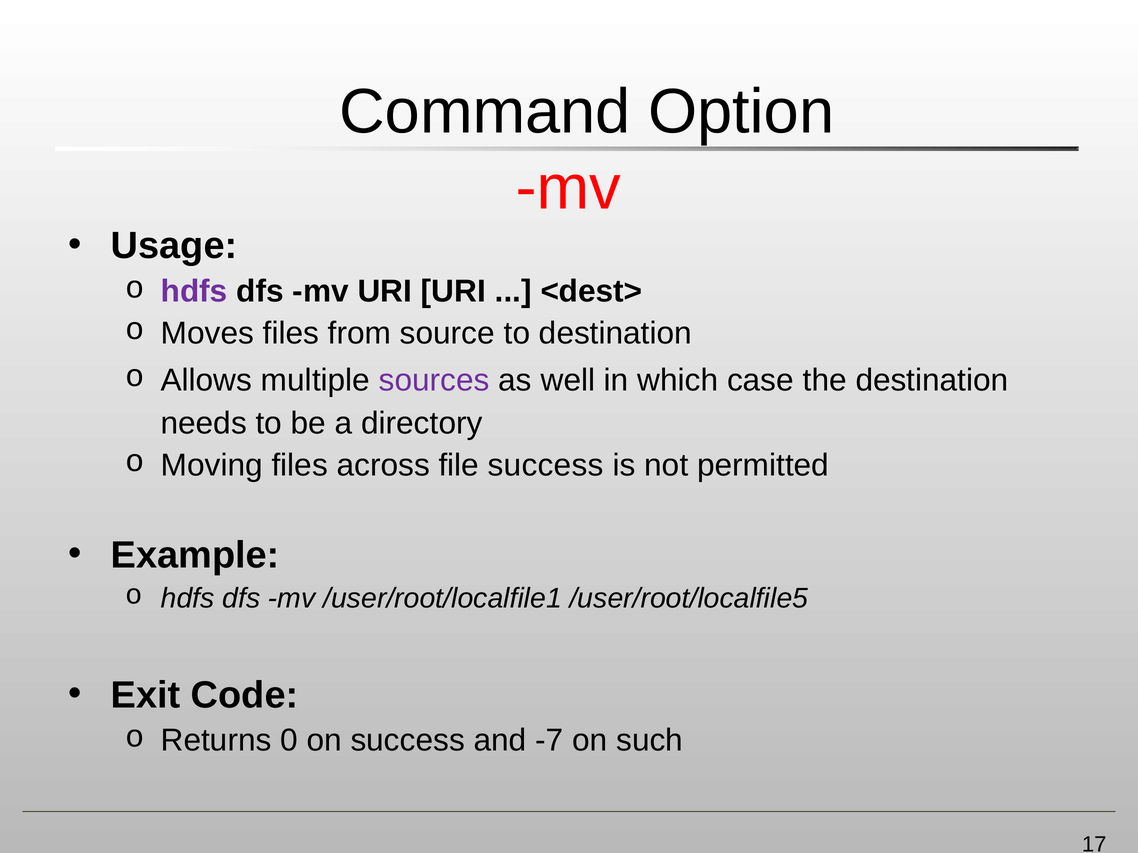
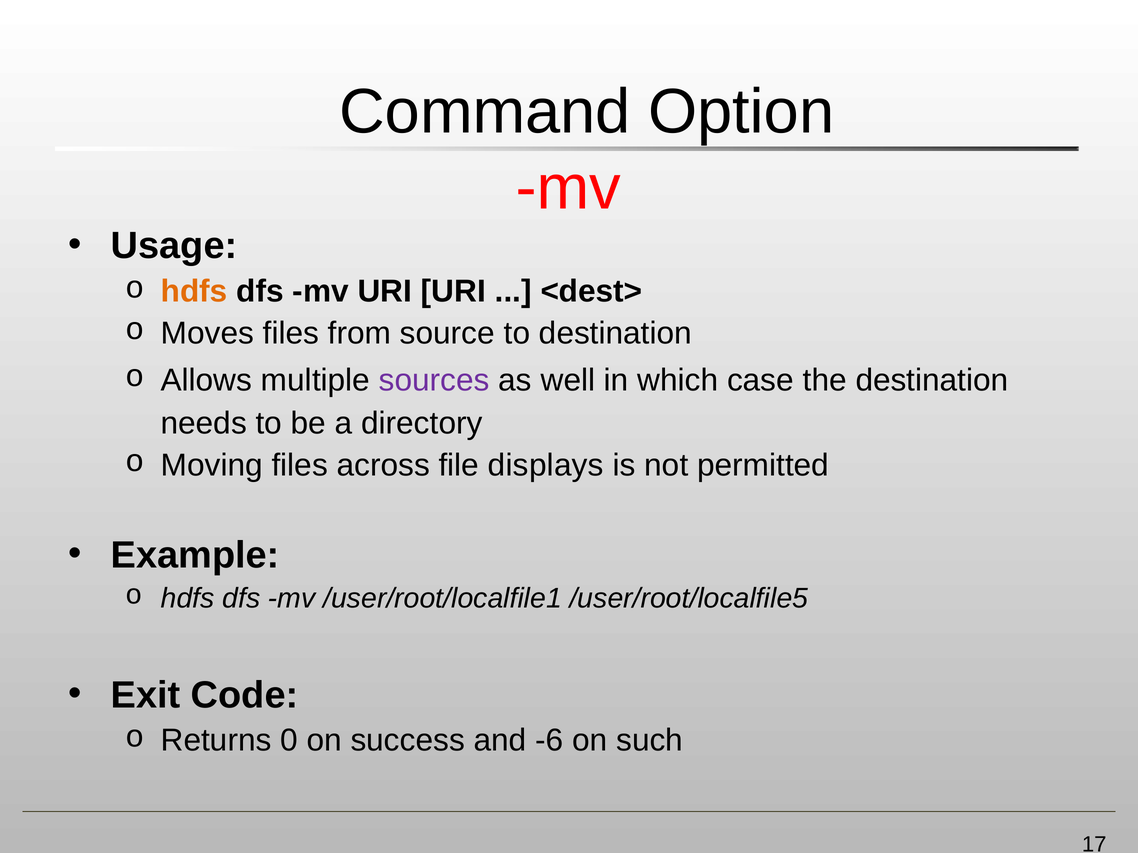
hdfs at (194, 292) colour: purple -> orange
file success: success -> displays
-7: -7 -> -6
